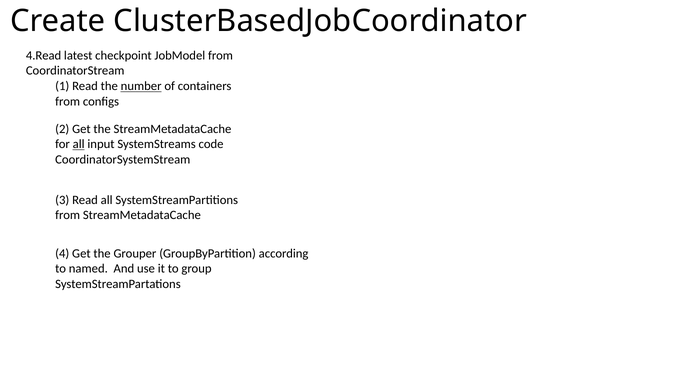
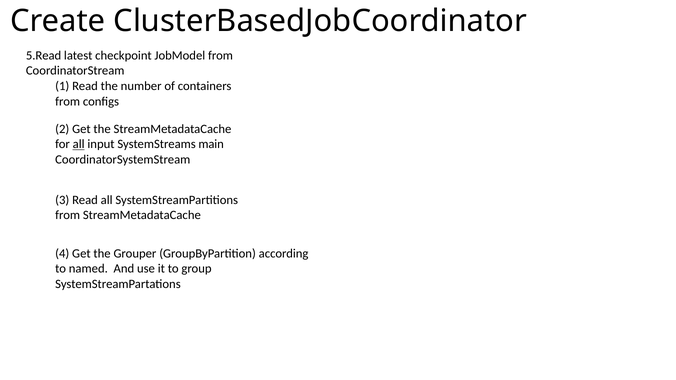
4.Read: 4.Read -> 5.Read
number underline: present -> none
code: code -> main
